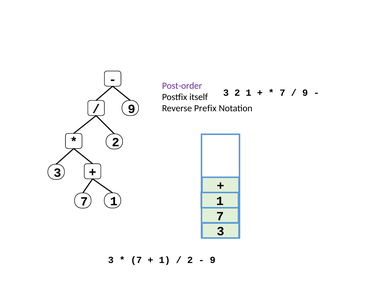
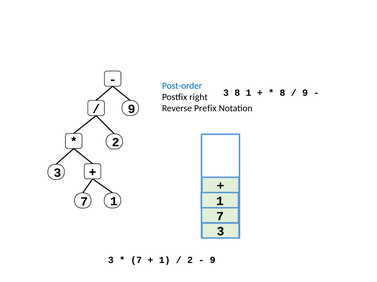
Post-order colour: purple -> blue
3 2: 2 -> 8
7 at (283, 93): 7 -> 8
itself: itself -> right
